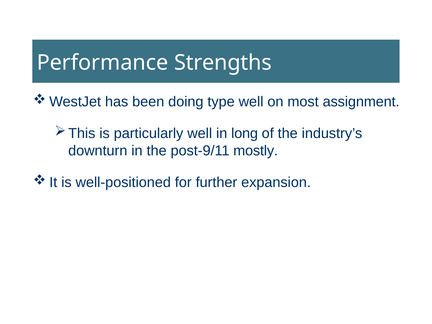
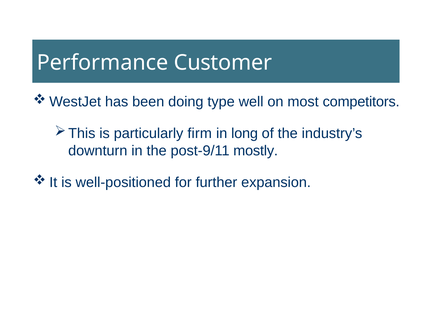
Strengths: Strengths -> Customer
assignment: assignment -> competitors
particularly well: well -> firm
